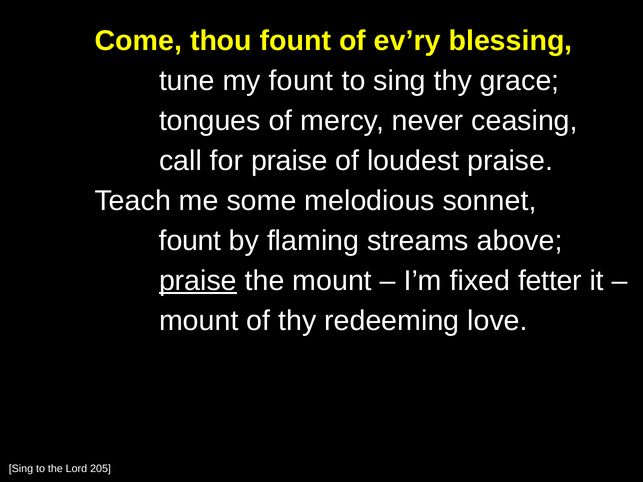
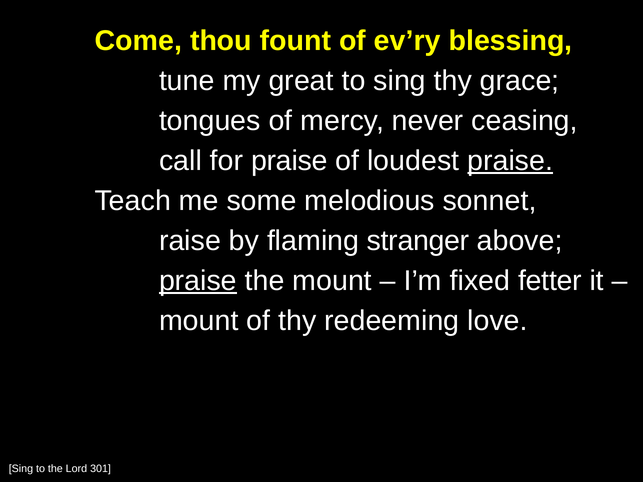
my fount: fount -> great
praise at (510, 161) underline: none -> present
fount at (190, 241): fount -> raise
streams: streams -> stranger
205: 205 -> 301
